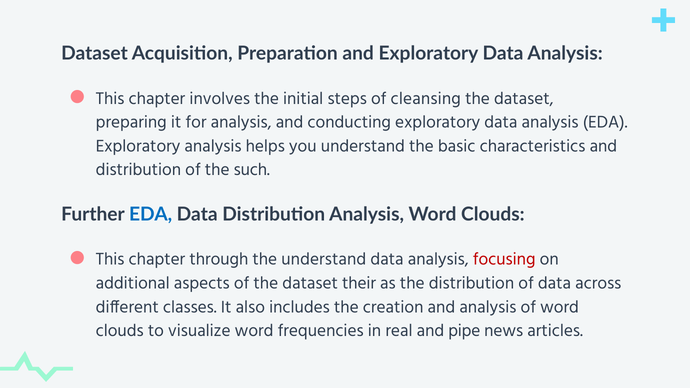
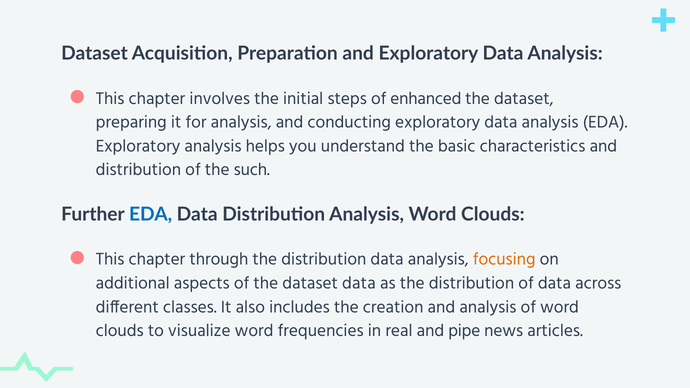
cleansing: cleansing -> enhanced
understand at (324, 259): understand -> distribution
focusing colour: red -> orange
dataset their: their -> data
